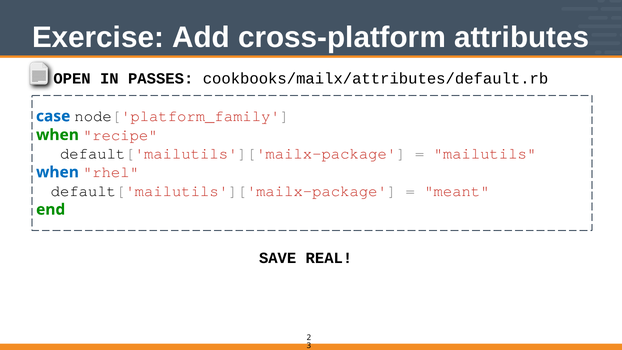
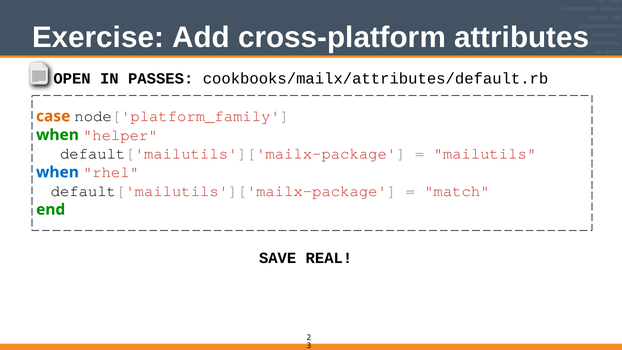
case colour: blue -> orange
recipe: recipe -> helper
meant: meant -> match
